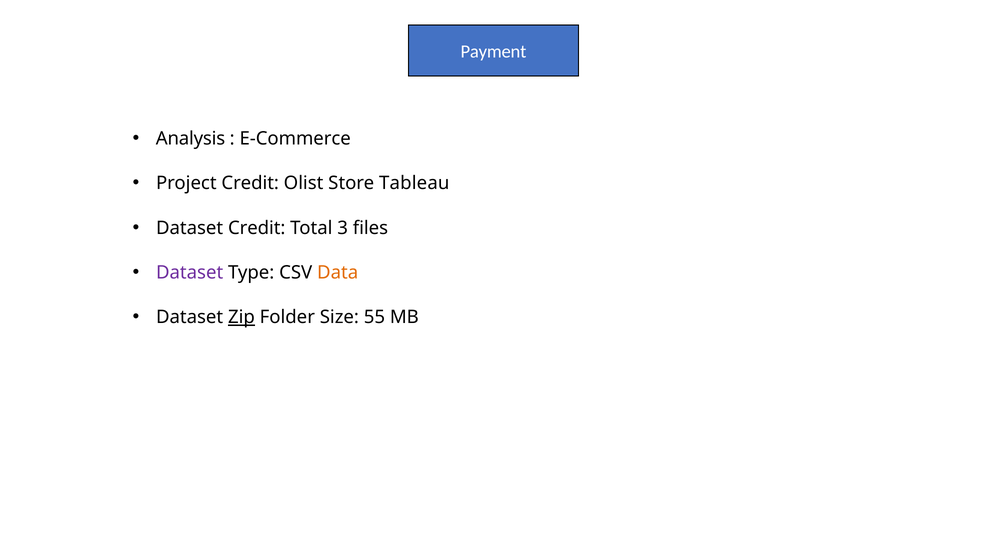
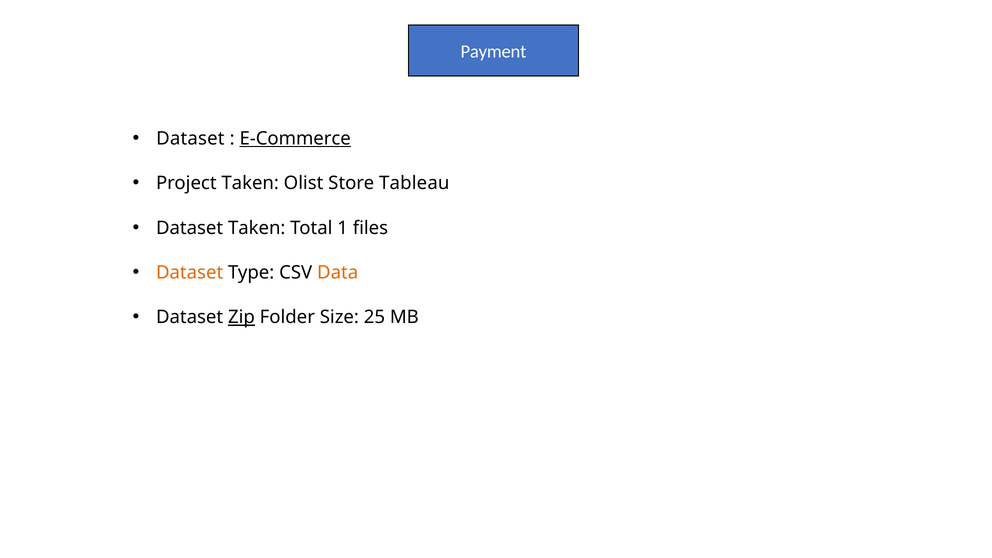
Analysis at (191, 139): Analysis -> Dataset
E-Commerce underline: none -> present
Project Credit: Credit -> Taken
Dataset Credit: Credit -> Taken
3: 3 -> 1
Dataset at (190, 273) colour: purple -> orange
55: 55 -> 25
